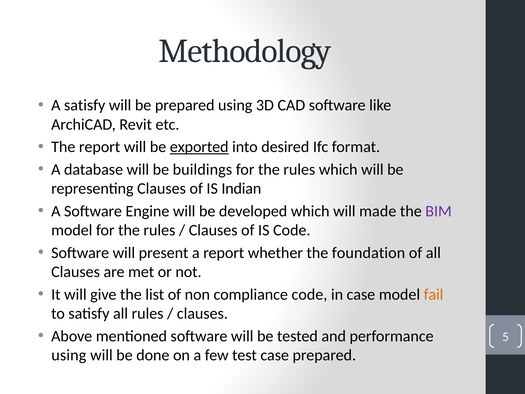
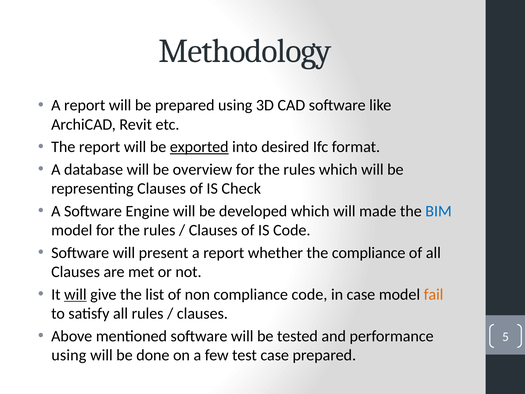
satisfy at (85, 105): satisfy -> report
buildings: buildings -> overview
Indian: Indian -> Check
BIM colour: purple -> blue
the foundation: foundation -> compliance
will at (75, 294) underline: none -> present
